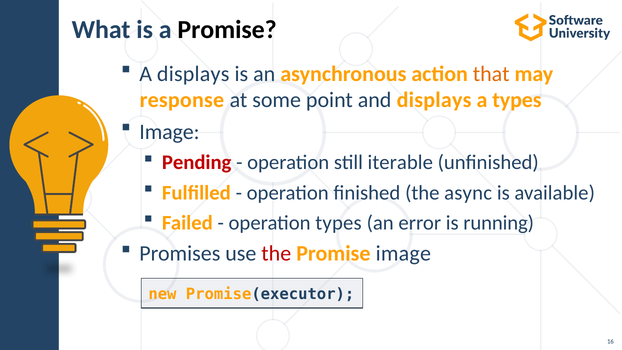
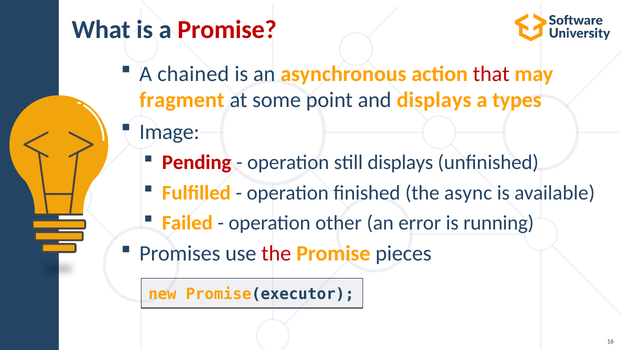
Promise at (227, 29) colour: black -> red
A displays: displays -> chained
that colour: orange -> red
response: response -> fragment
still iterable: iterable -> displays
operation types: types -> other
Promise image: image -> pieces
